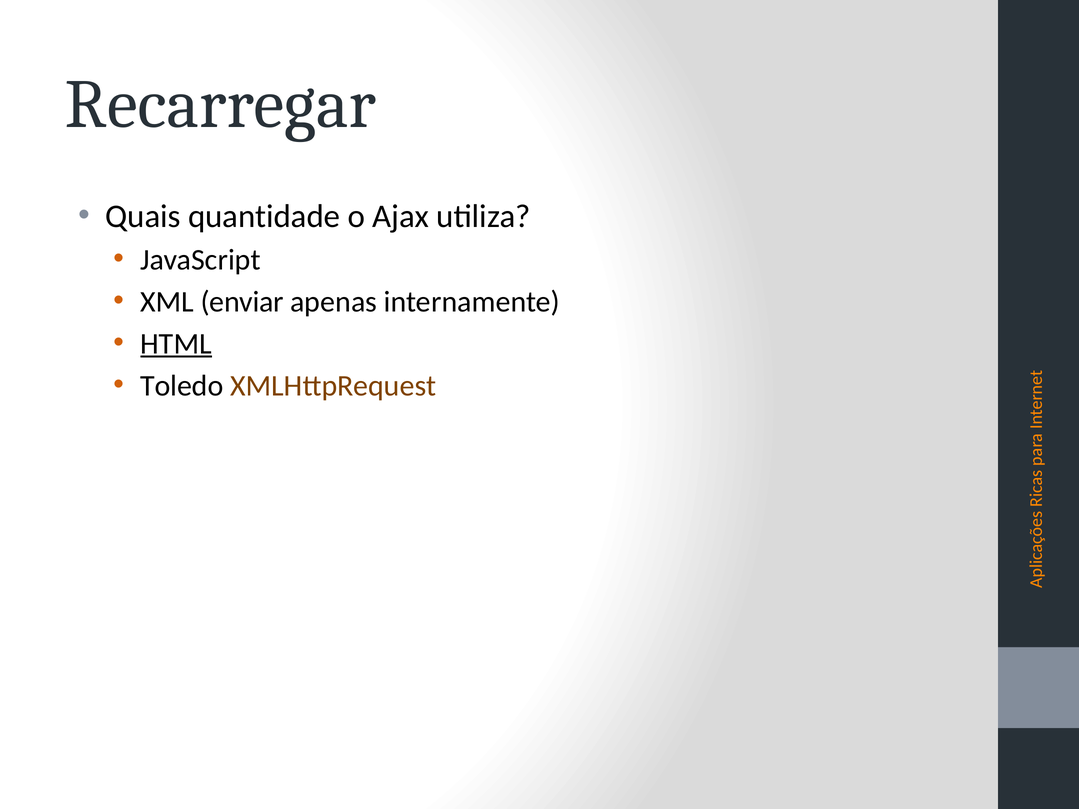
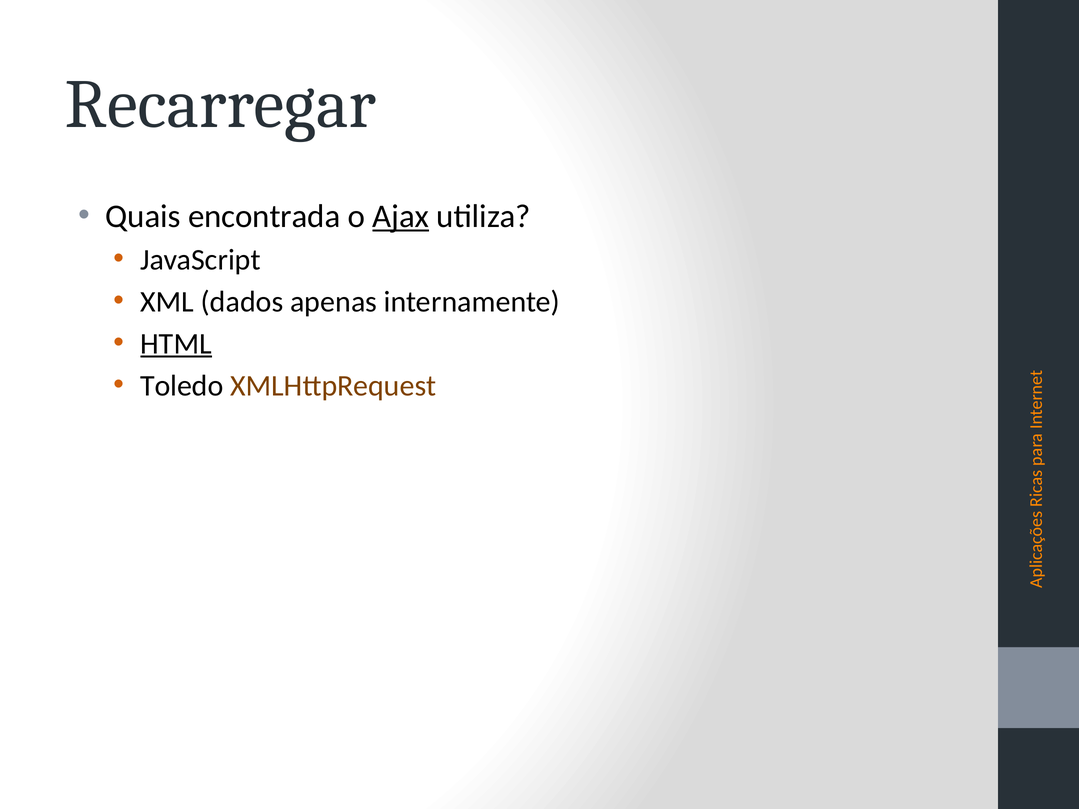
quantidade: quantidade -> encontrada
Ajax underline: none -> present
enviar: enviar -> dados
